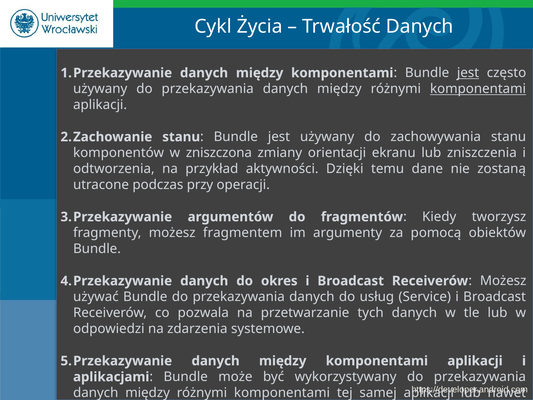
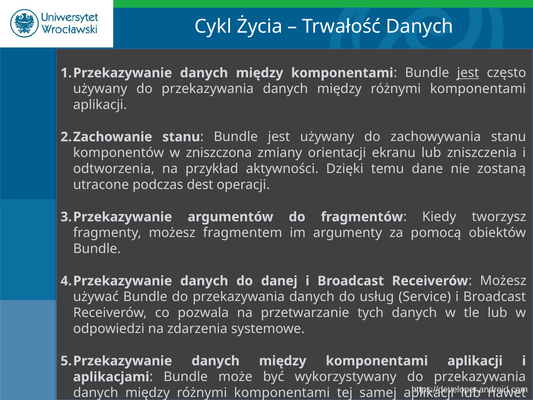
komponentami at (478, 89) underline: present -> none
przy: przy -> dest
okres: okres -> danej
